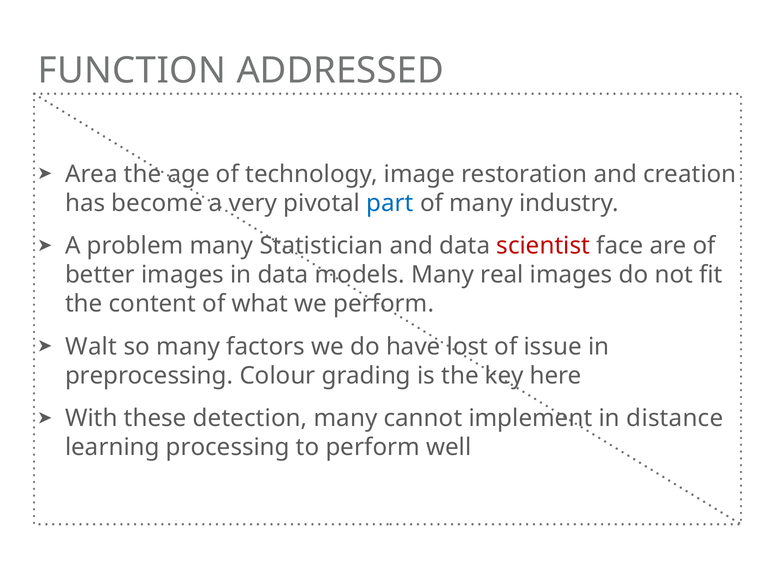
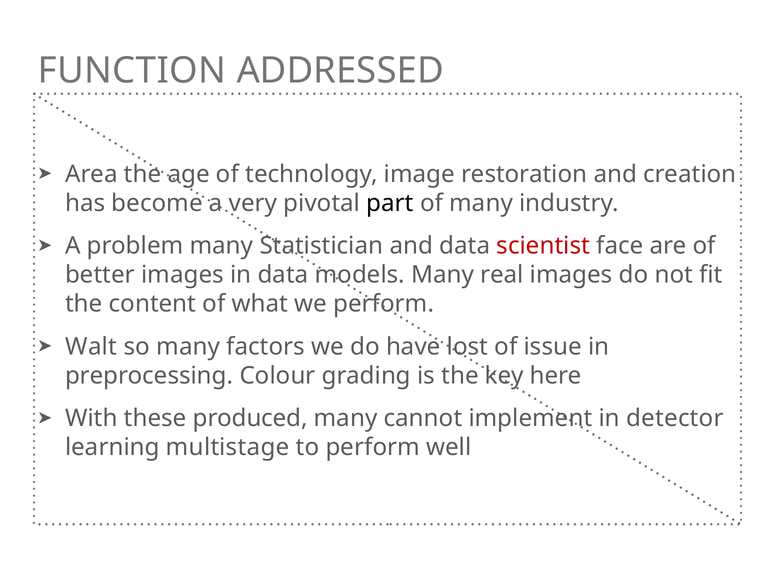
part colour: blue -> black
detection: detection -> produced
distance: distance -> detector
processing: processing -> multistage
